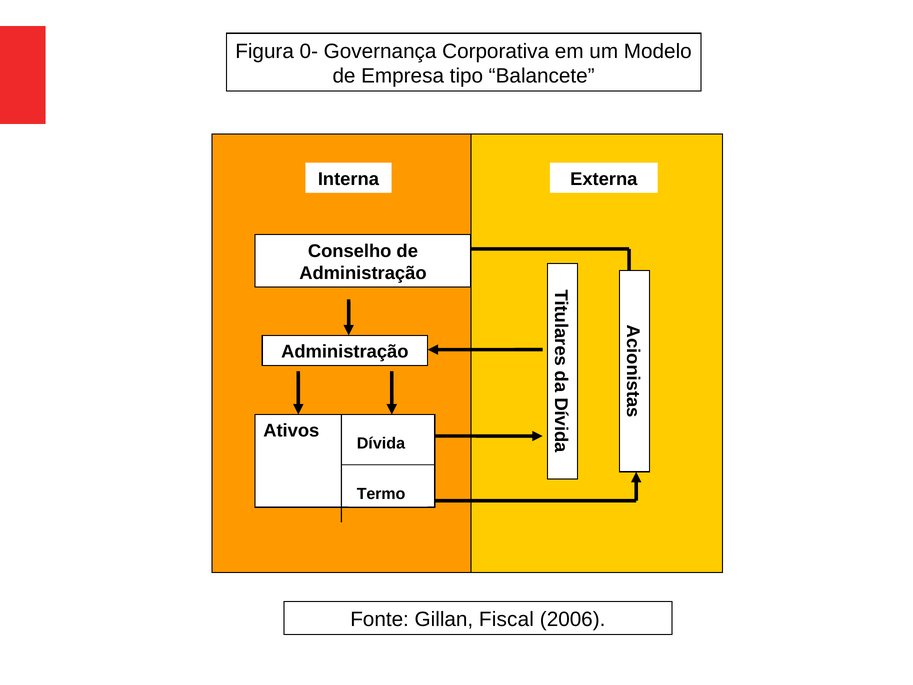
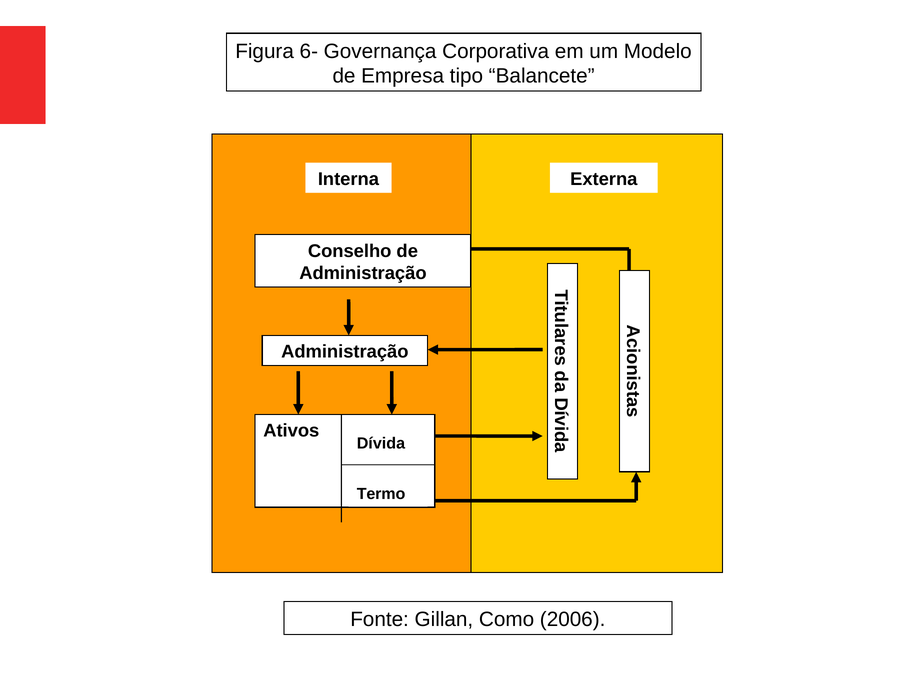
0-: 0- -> 6-
Fiscal: Fiscal -> Como
